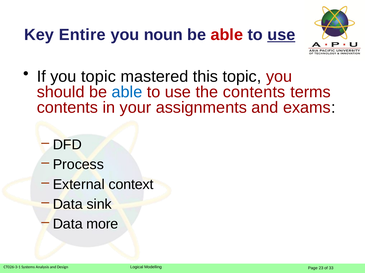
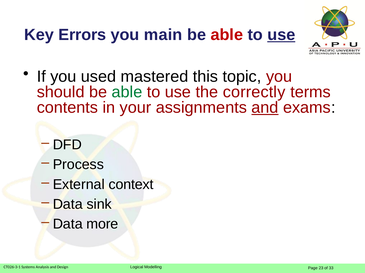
Entire: Entire -> Errors
noun: noun -> main
you topic: topic -> used
able at (127, 92) colour: blue -> green
the contents: contents -> correctly
and at (265, 108) underline: none -> present
